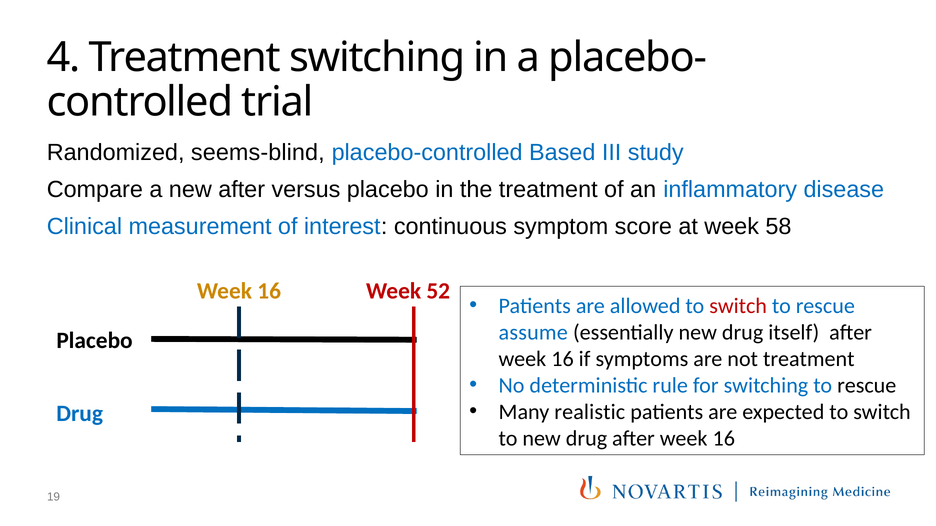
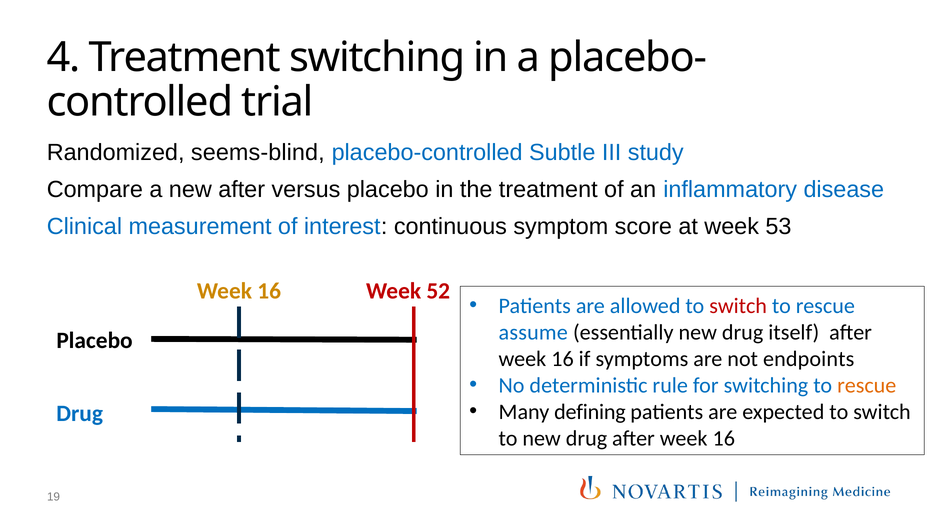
Based: Based -> Subtle
58: 58 -> 53
not treatment: treatment -> endpoints
rescue at (867, 386) colour: black -> orange
realistic: realistic -> defining
